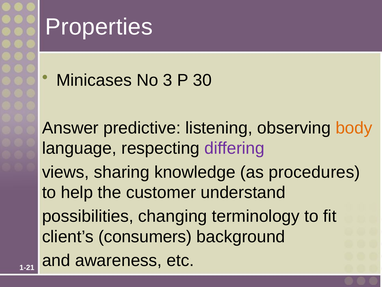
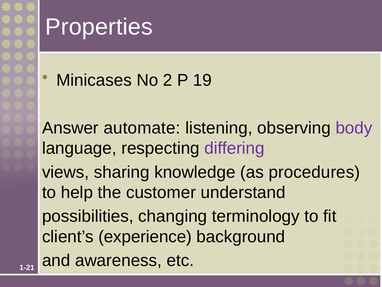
3: 3 -> 2
30: 30 -> 19
predictive: predictive -> automate
body colour: orange -> purple
consumers: consumers -> experience
